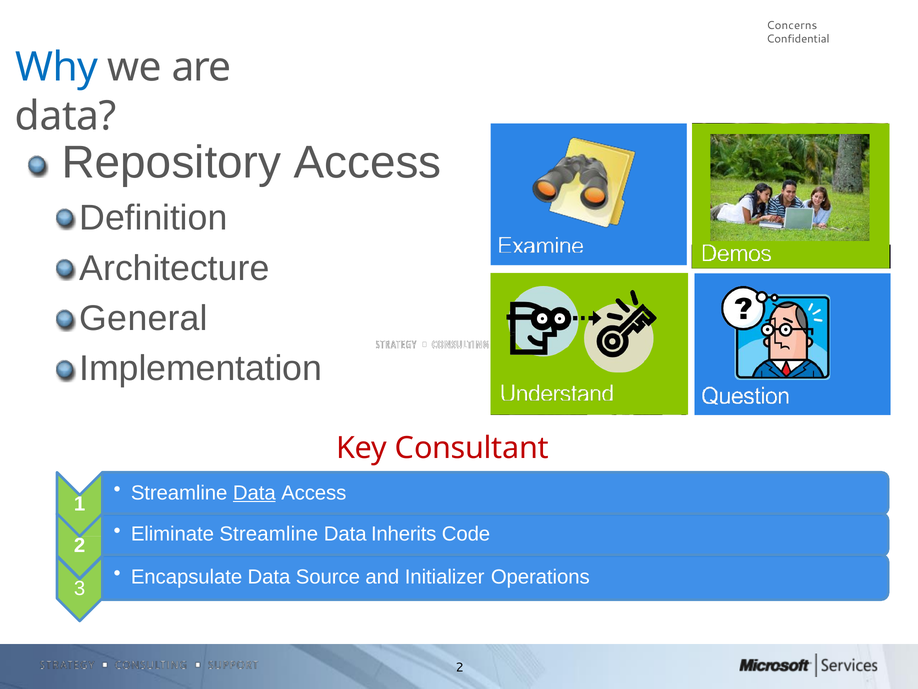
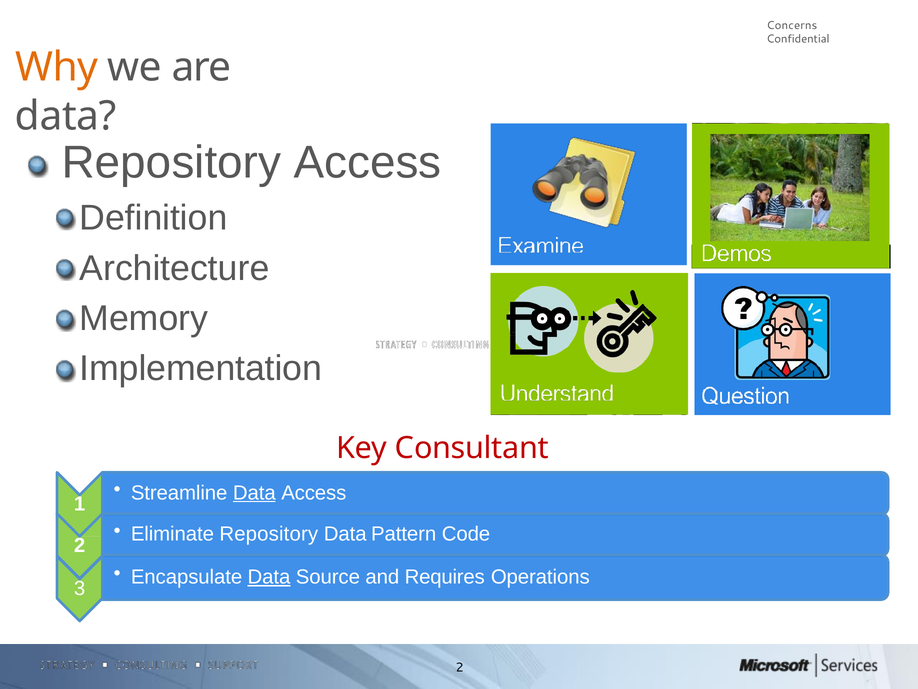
Why colour: blue -> orange
General: General -> Memory
Eliminate Streamline: Streamline -> Repository
Inherits: Inherits -> Pattern
Data at (269, 577) underline: none -> present
Initializer: Initializer -> Requires
